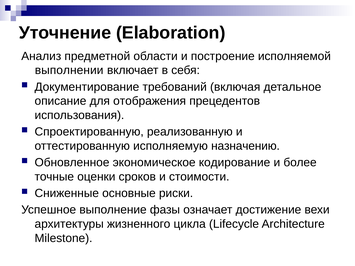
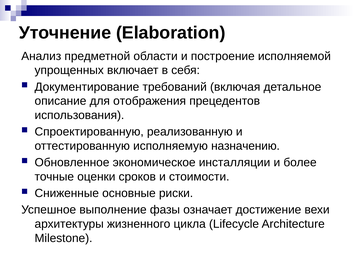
выполнении: выполнении -> упрощенных
кодирование: кодирование -> инсталляции
